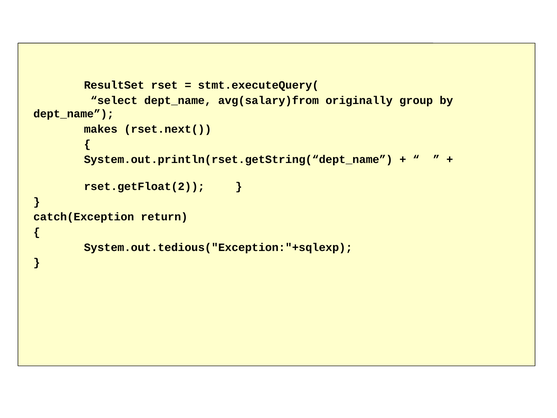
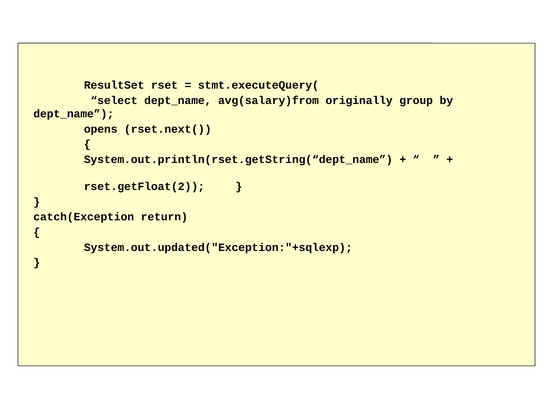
makes: makes -> opens
System.out.tedious("Exception:"+sqlexp: System.out.tedious("Exception:"+sqlexp -> System.out.updated("Exception:"+sqlexp
